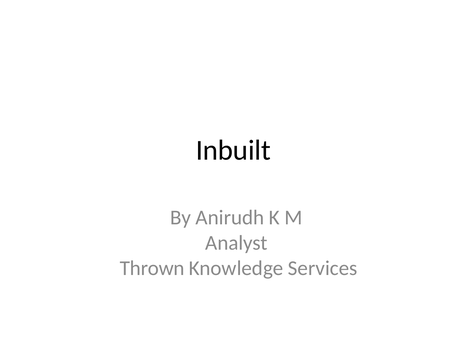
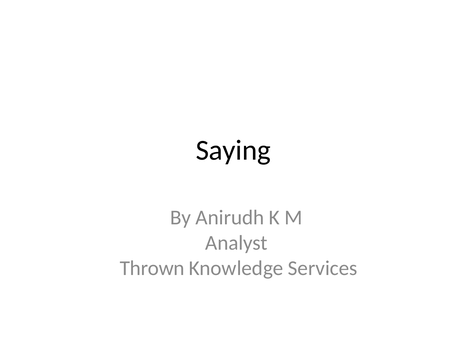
Inbuilt: Inbuilt -> Saying
